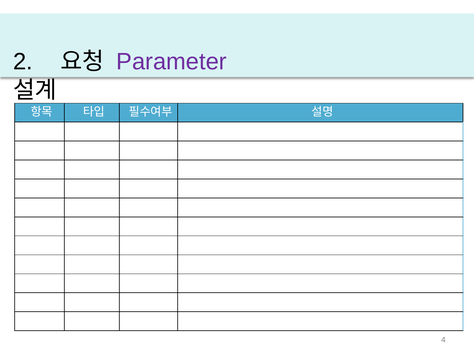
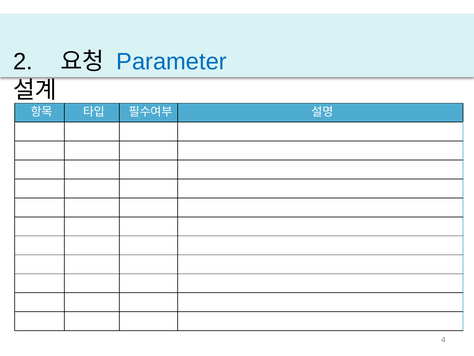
Parameter colour: purple -> blue
